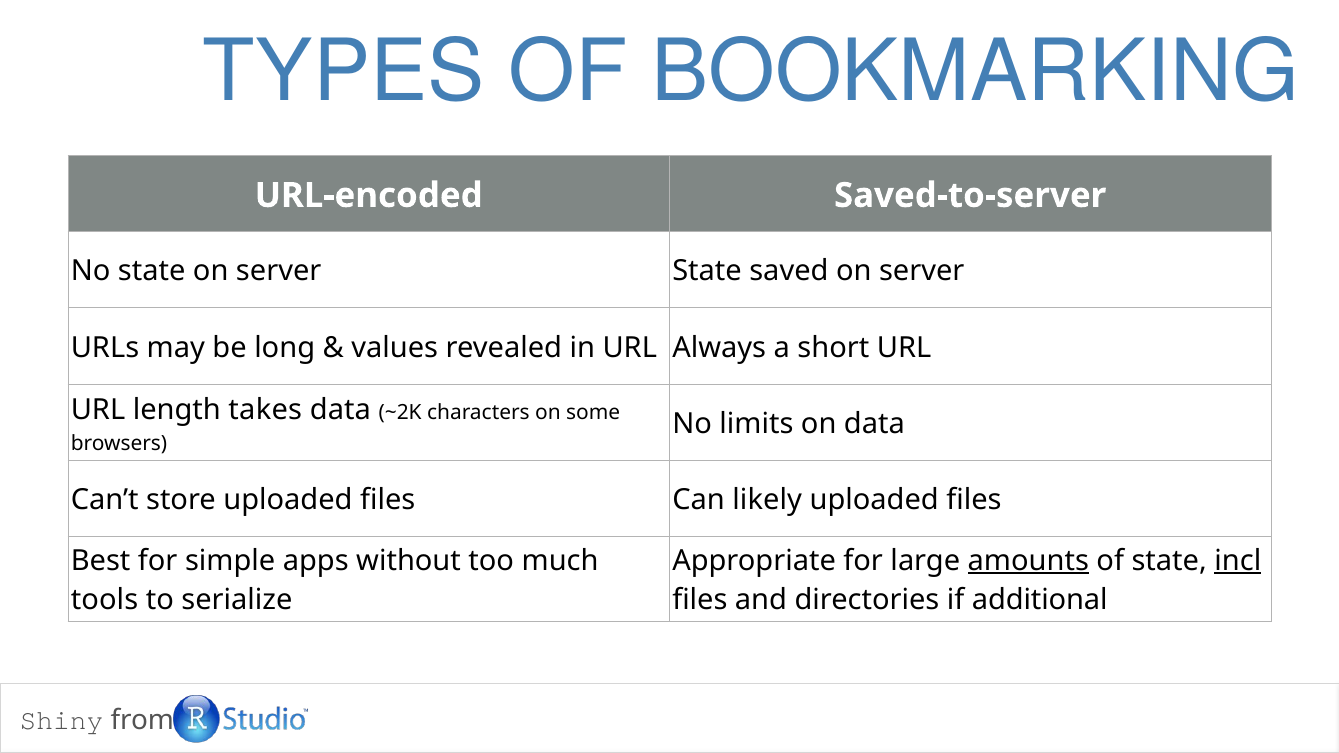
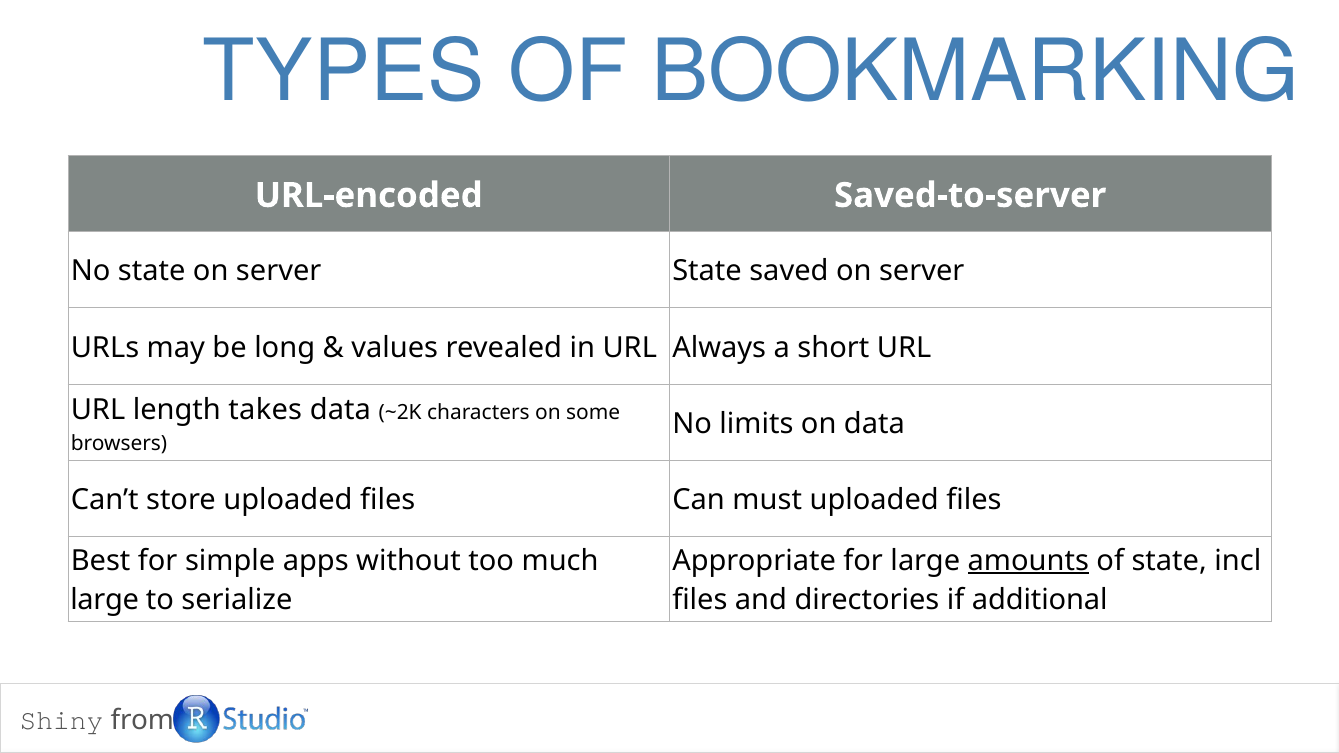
likely: likely -> must
incl underline: present -> none
tools at (104, 600): tools -> large
